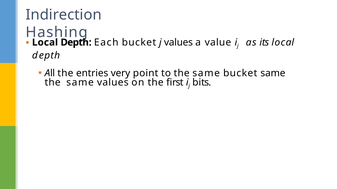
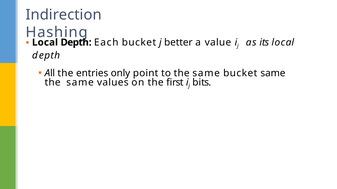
j values: values -> better
very: very -> only
